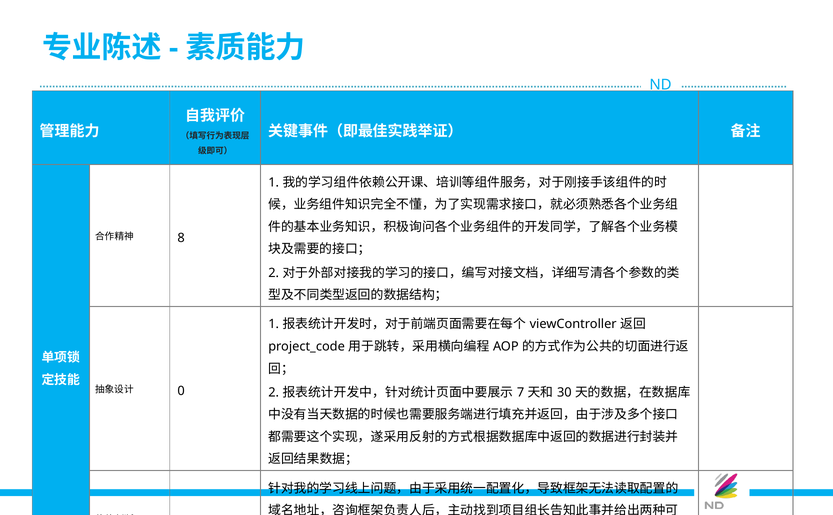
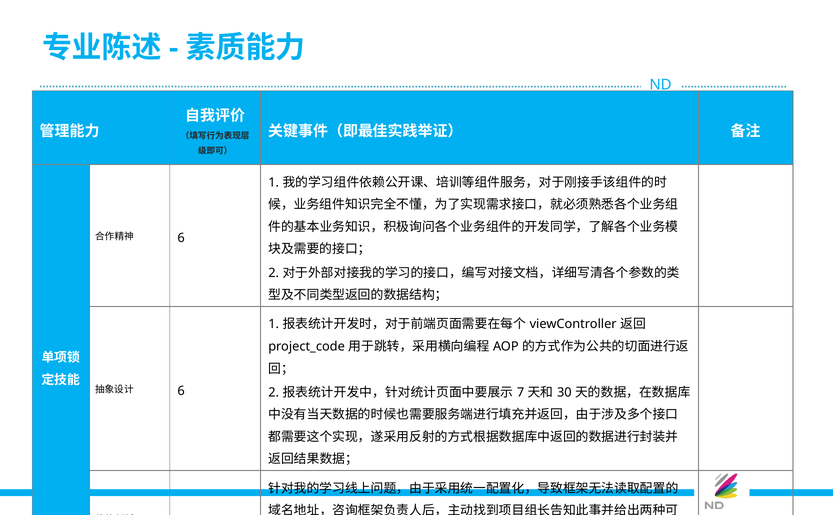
8 at (181, 238): 8 -> 6
0 at (181, 391): 0 -> 6
